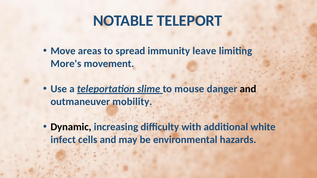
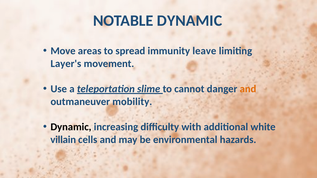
NOTABLE TELEPORT: TELEPORT -> DYNAMIC
More's: More's -> Layer's
mouse: mouse -> cannot
and at (248, 89) colour: black -> orange
infect: infect -> villain
